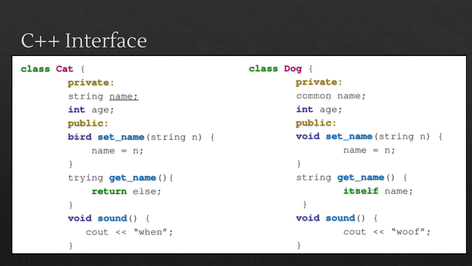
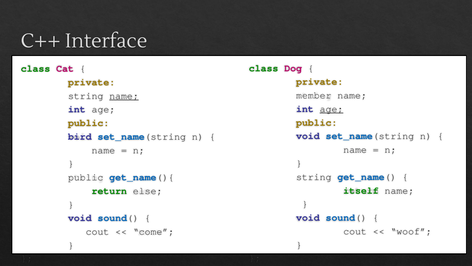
common: common -> member
age at (332, 109) underline: none -> present
trying at (86, 177): trying -> public
when: when -> come
